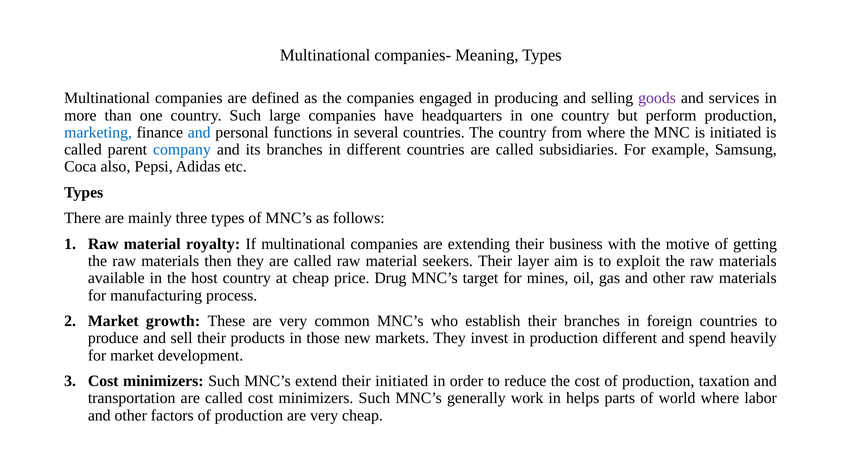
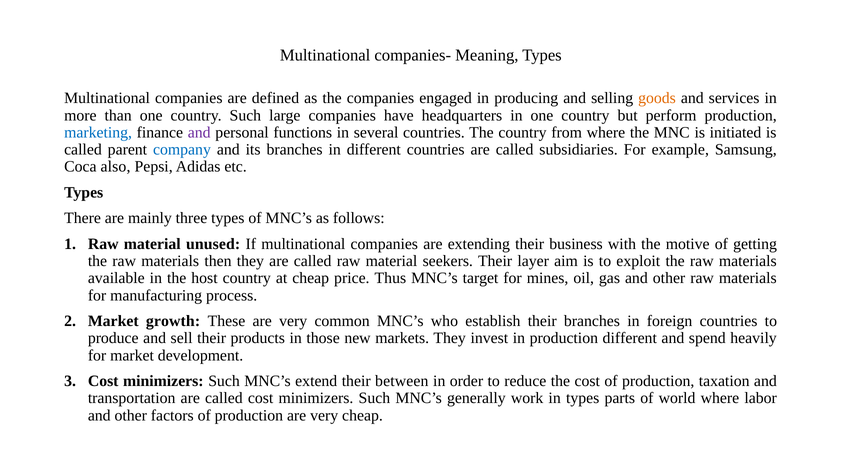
goods colour: purple -> orange
and at (199, 132) colour: blue -> purple
royalty: royalty -> unused
Drug: Drug -> Thus
their initiated: initiated -> between
in helps: helps -> types
